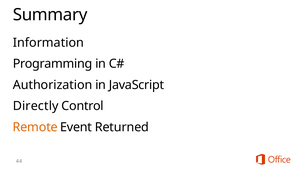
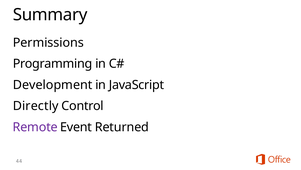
Information: Information -> Permissions
Authorization: Authorization -> Development
Remote colour: orange -> purple
